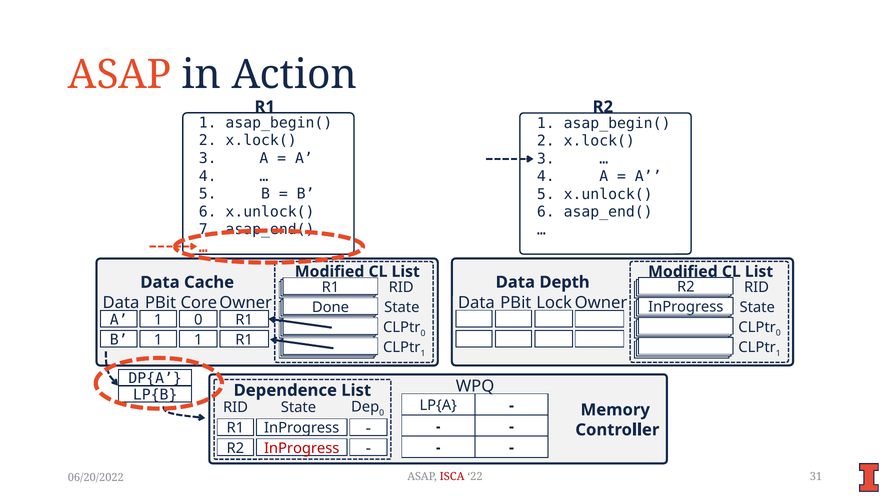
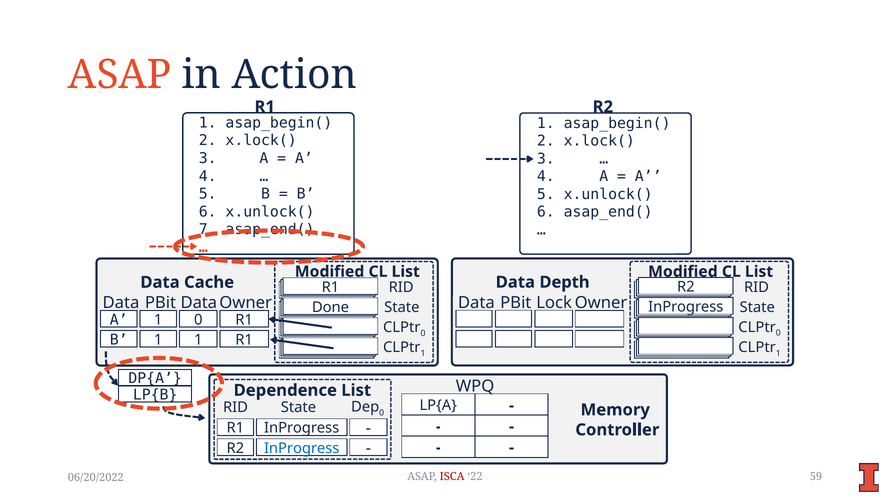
Core at (199, 303): Core -> Data
InProgress at (302, 449) colour: red -> blue
31: 31 -> 59
